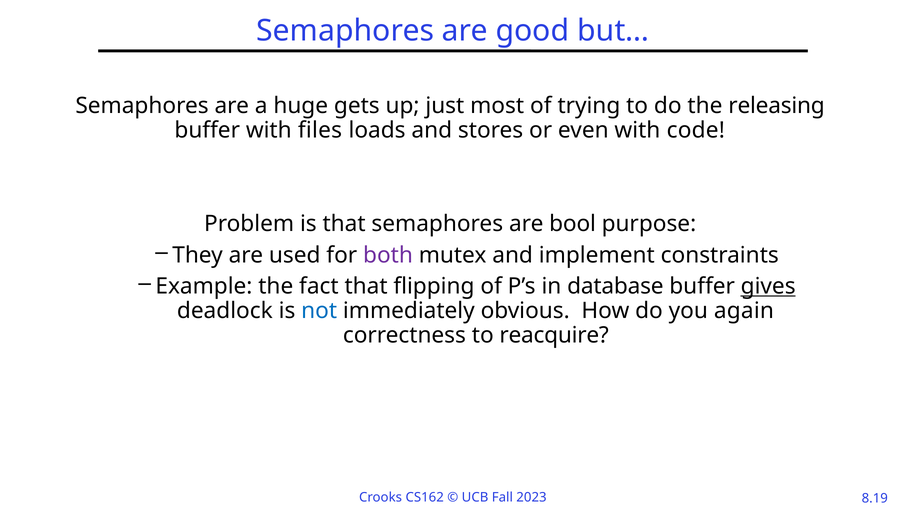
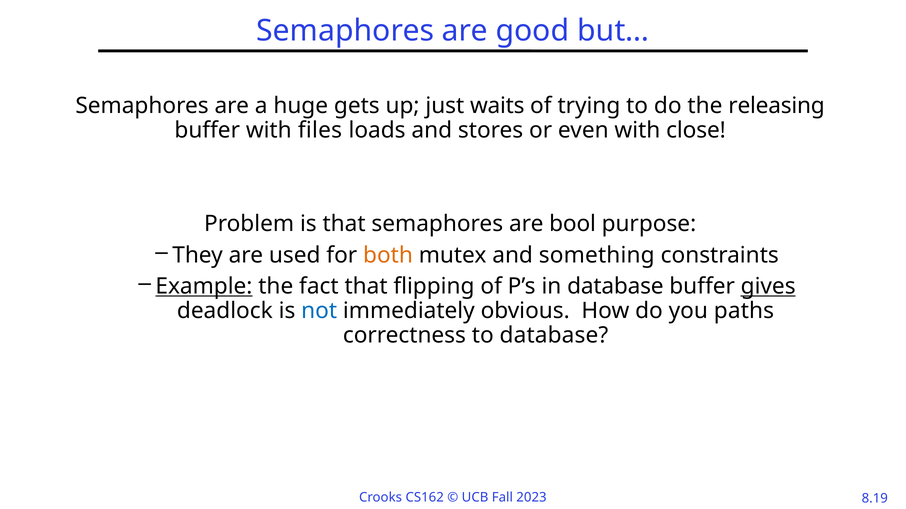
most: most -> waits
code: code -> close
both colour: purple -> orange
implement: implement -> something
Example underline: none -> present
again: again -> paths
to reacquire: reacquire -> database
